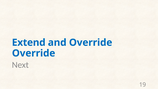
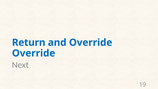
Extend: Extend -> Return
